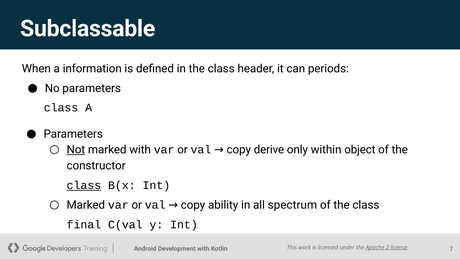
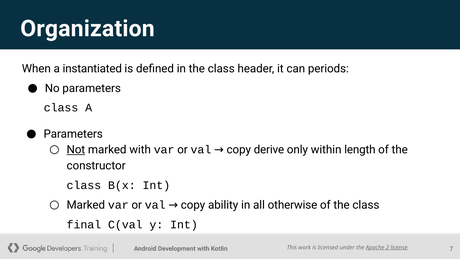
Subclassable: Subclassable -> Organization
information: information -> instantiated
object: object -> length
class at (84, 185) underline: present -> none
spectrum: spectrum -> otherwise
